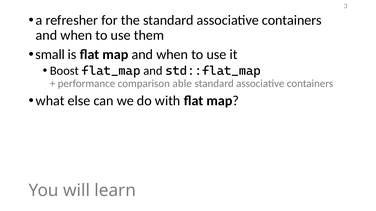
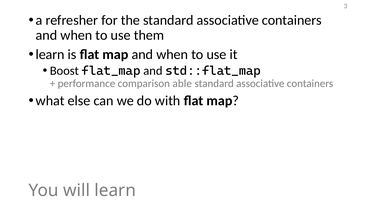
small at (50, 55): small -> learn
